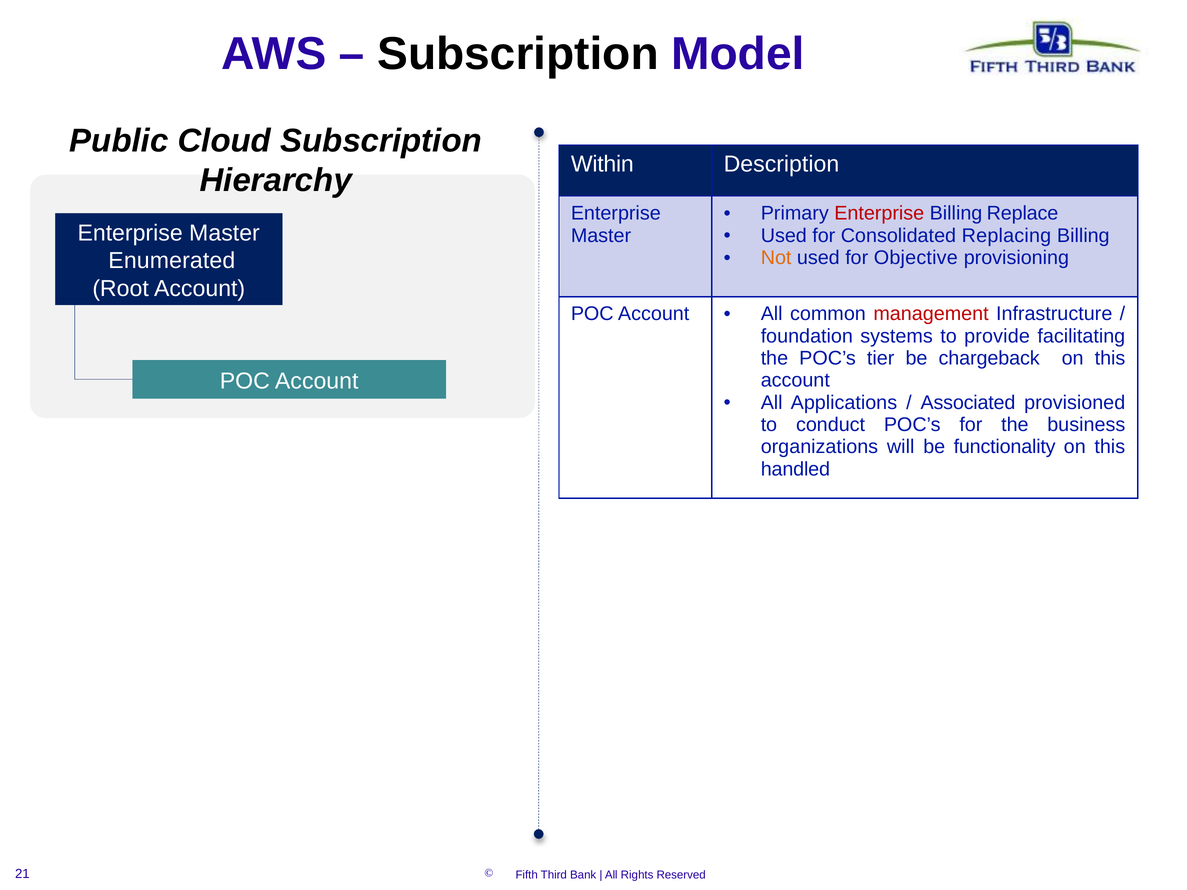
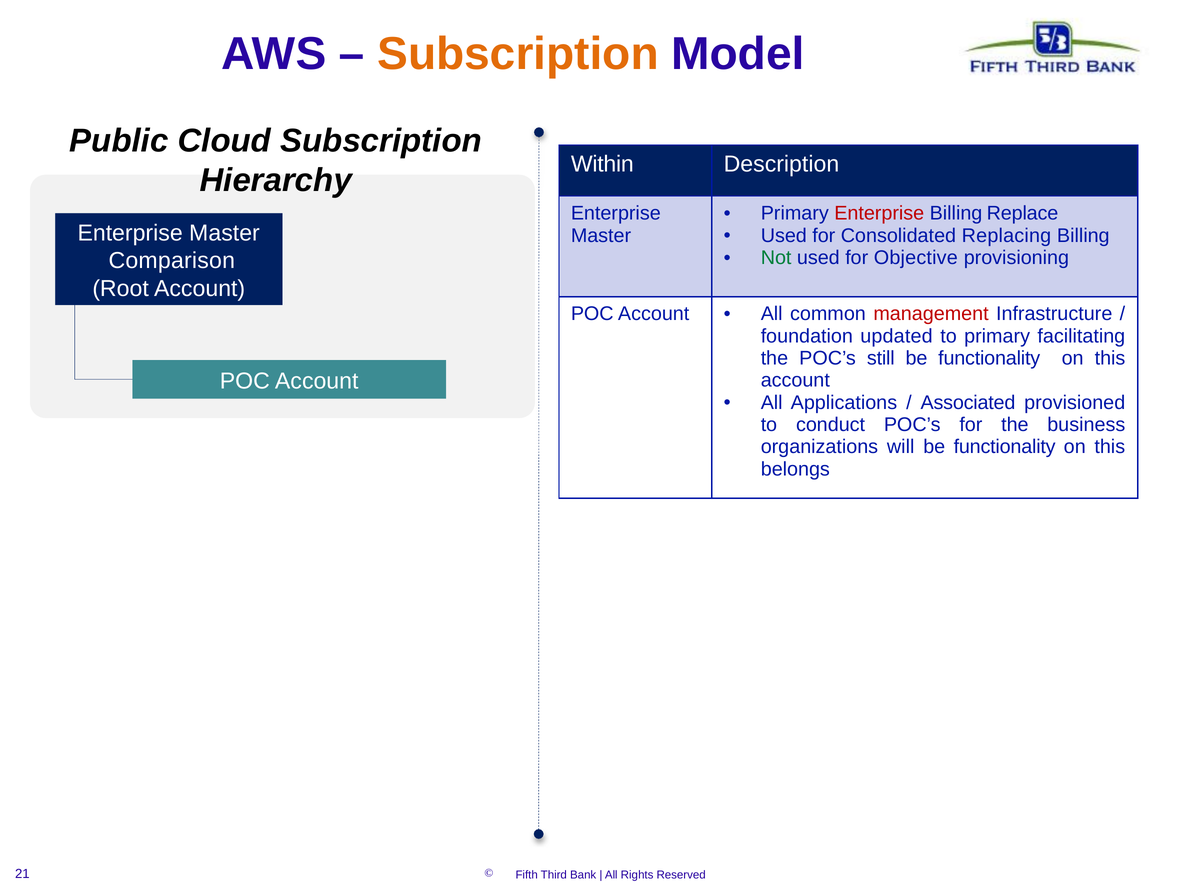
Subscription at (518, 54) colour: black -> orange
Not colour: orange -> green
Enumerated: Enumerated -> Comparison
systems: systems -> updated
to provide: provide -> primary
tier: tier -> still
chargeback at (989, 358): chargeback -> functionality
handled: handled -> belongs
